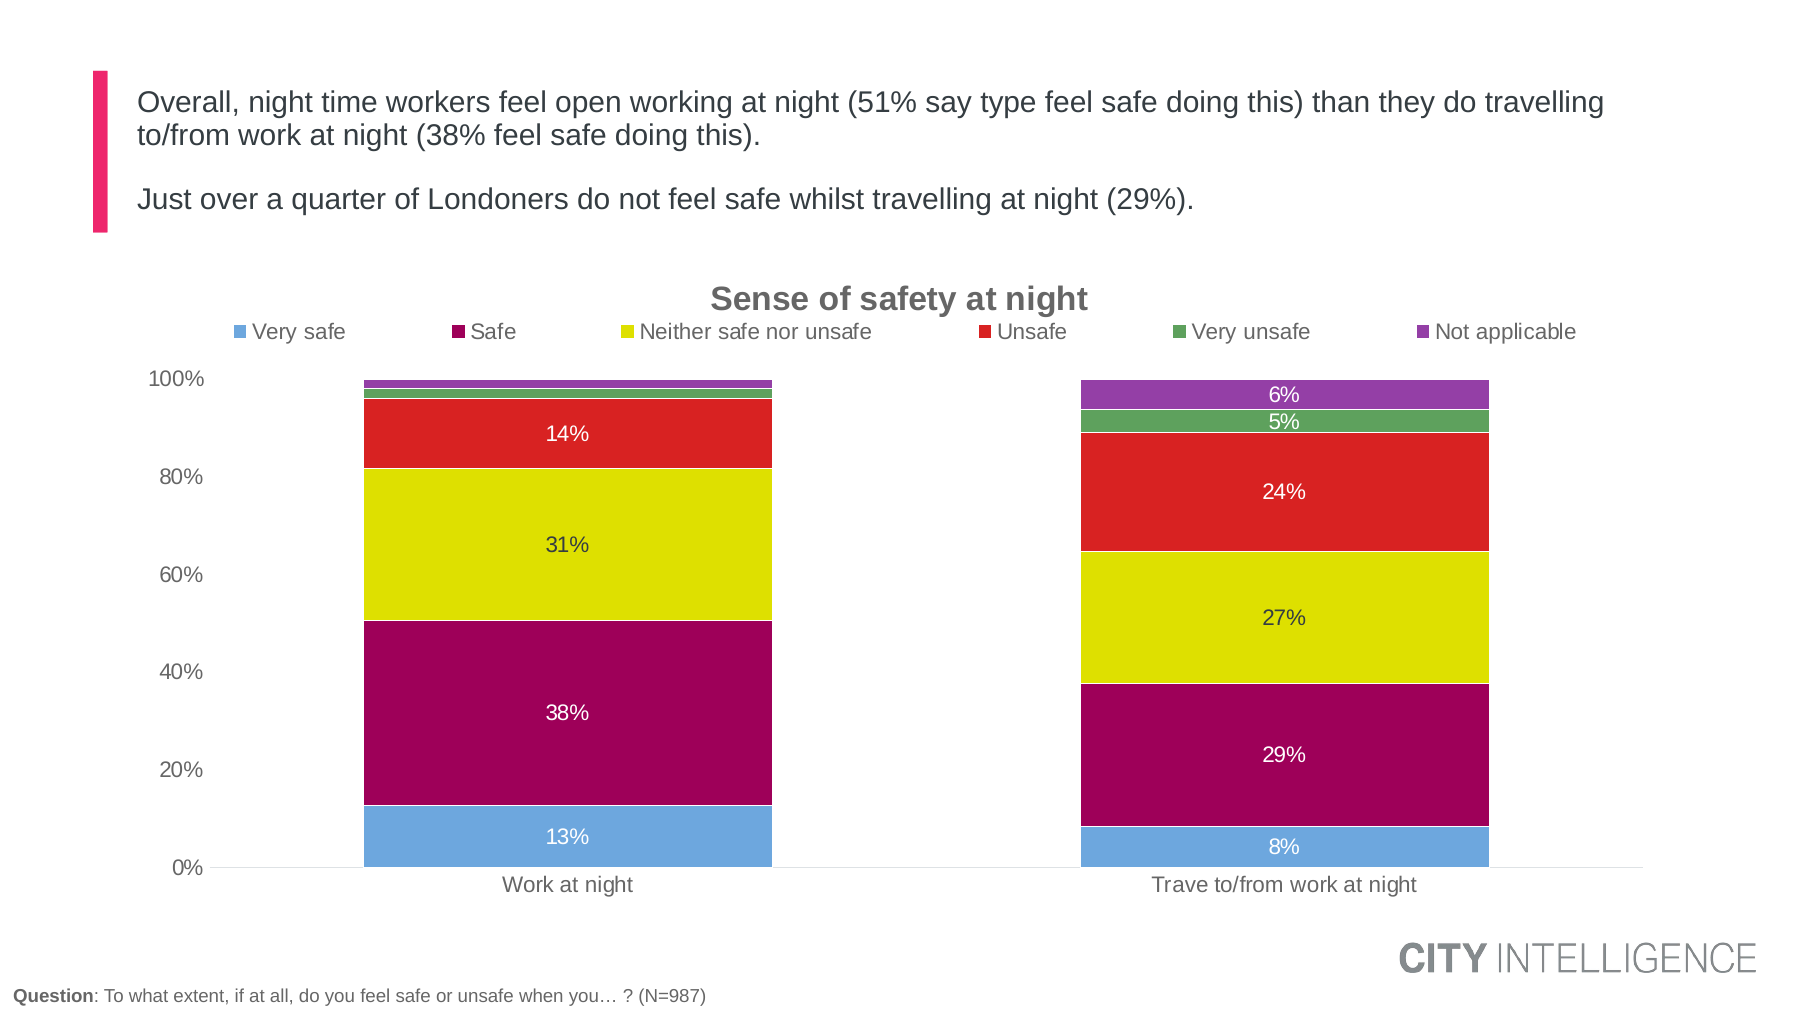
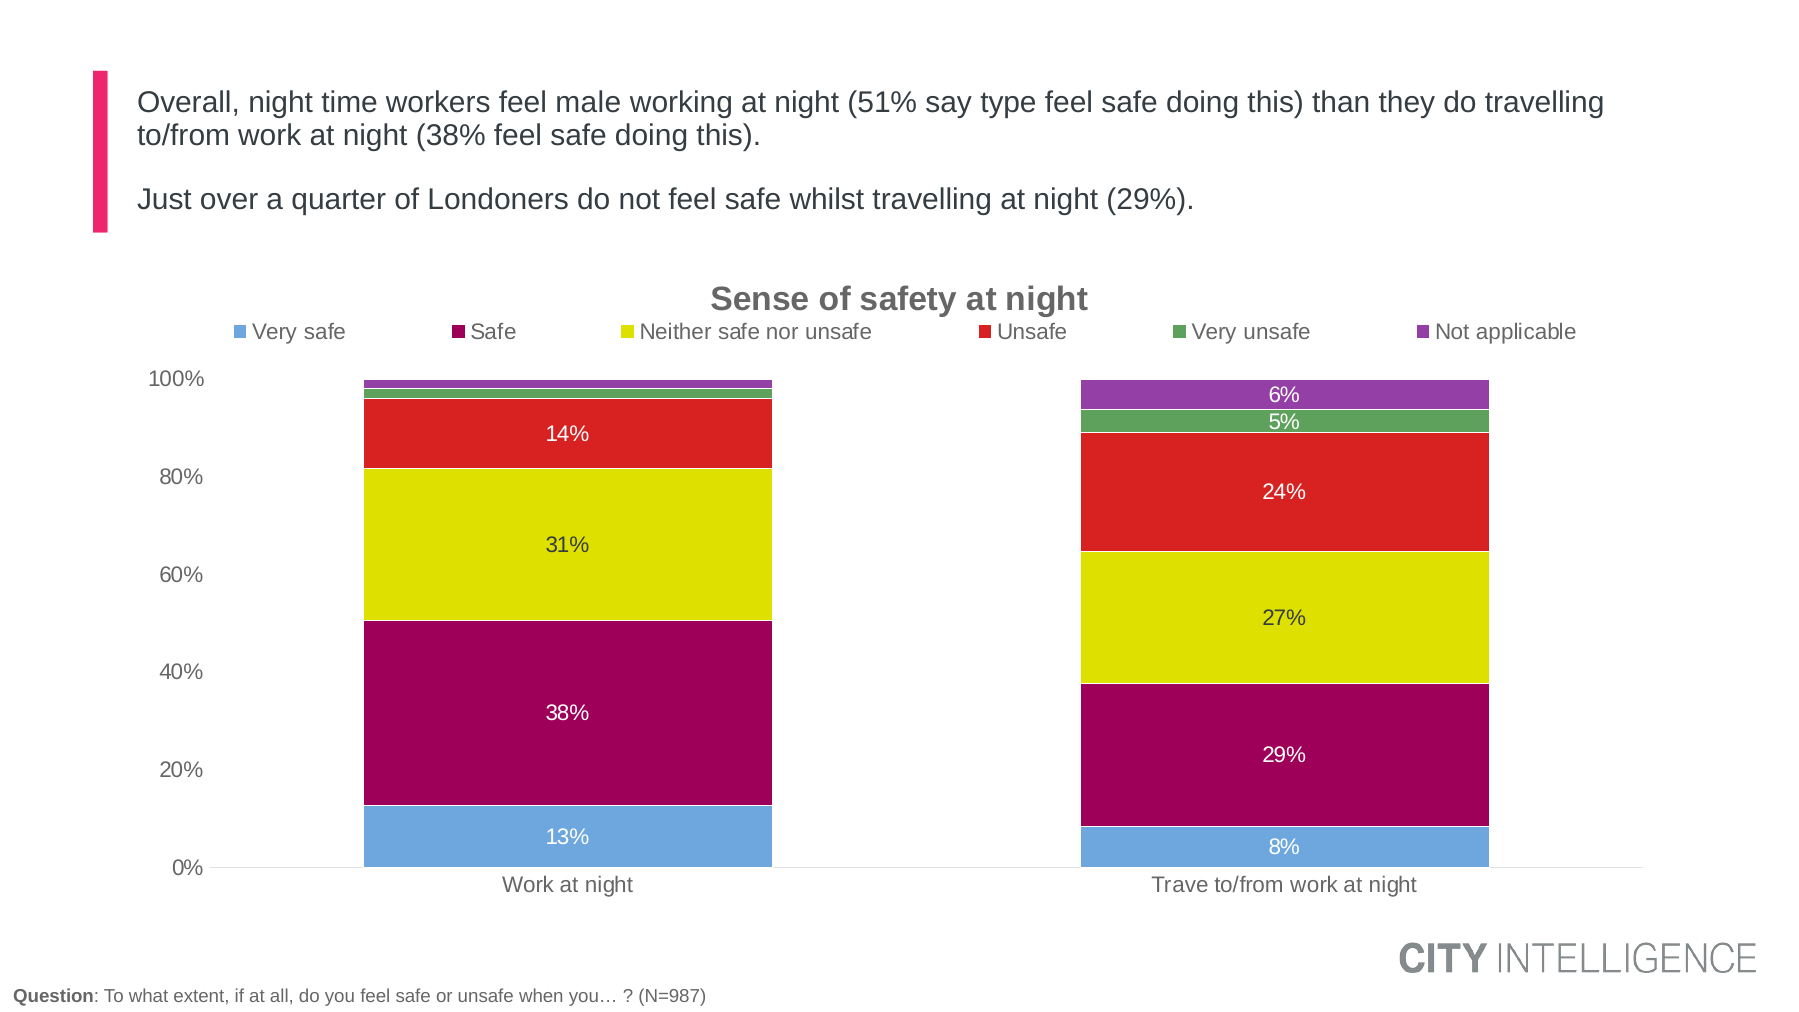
open: open -> male
